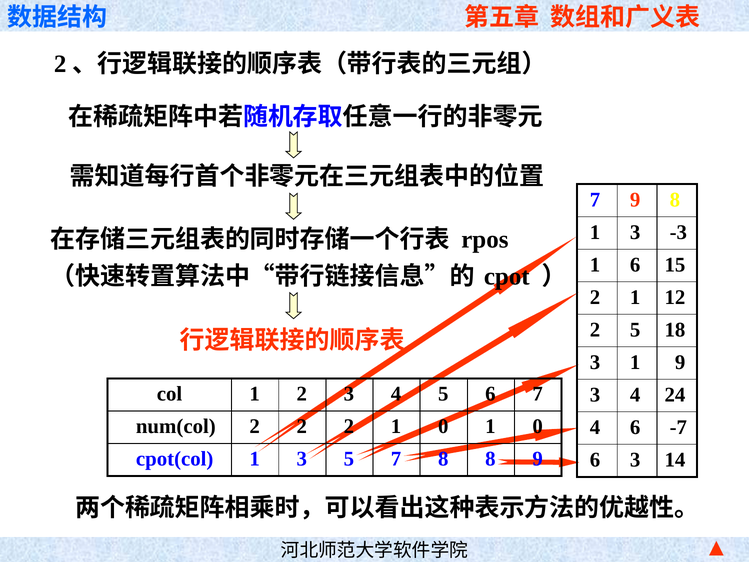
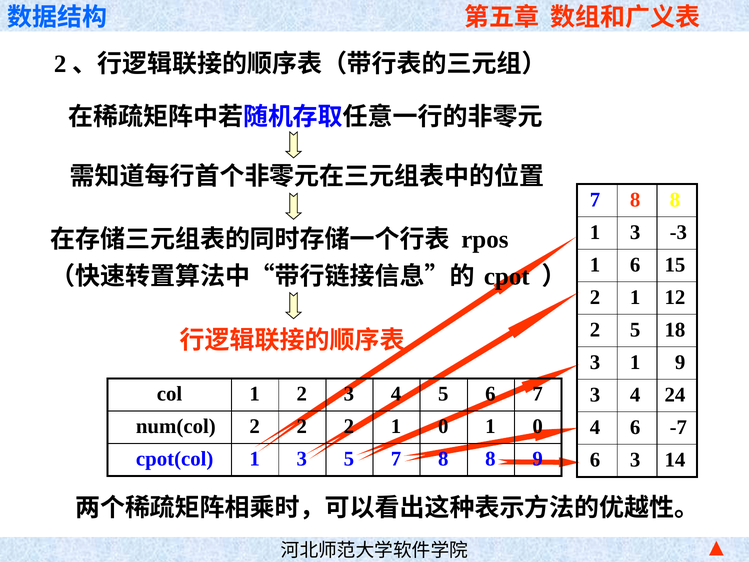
9 at (635, 200): 9 -> 8
